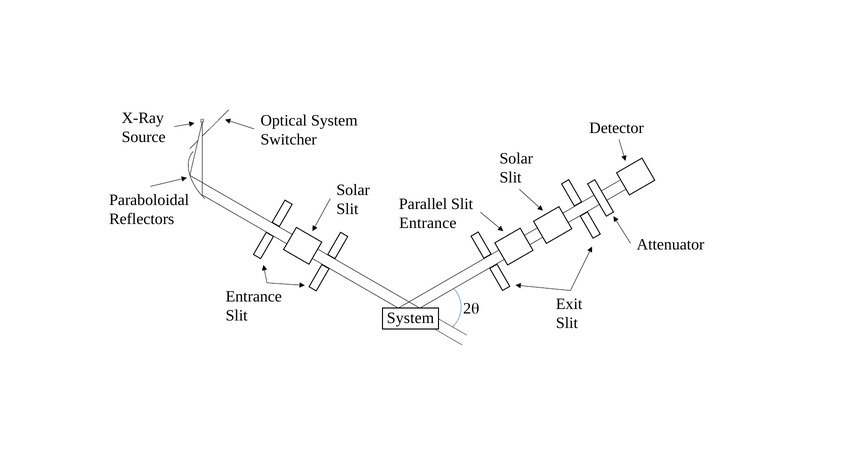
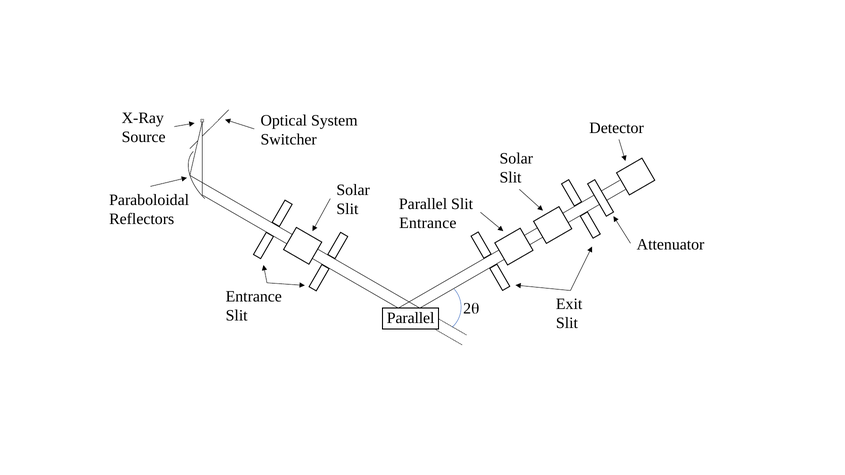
System at (411, 318): System -> Parallel
